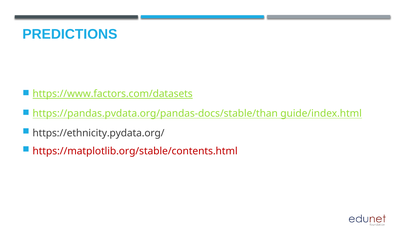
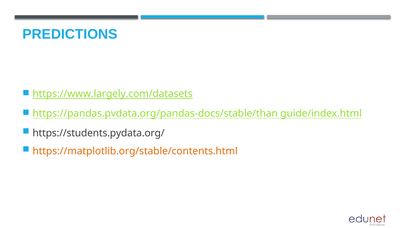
https://www.factors.com/datasets: https://www.factors.com/datasets -> https://www.largely.com/datasets
https://ethnicity.pydata.org/: https://ethnicity.pydata.org/ -> https://students.pydata.org/
https://matplotlib.org/stable/contents.html colour: red -> orange
